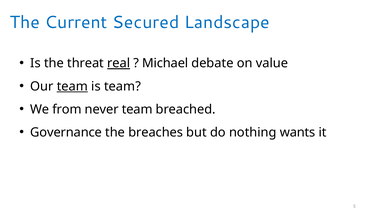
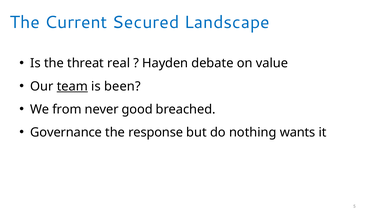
real underline: present -> none
Michael: Michael -> Hayden
is team: team -> been
never team: team -> good
breaches: breaches -> response
